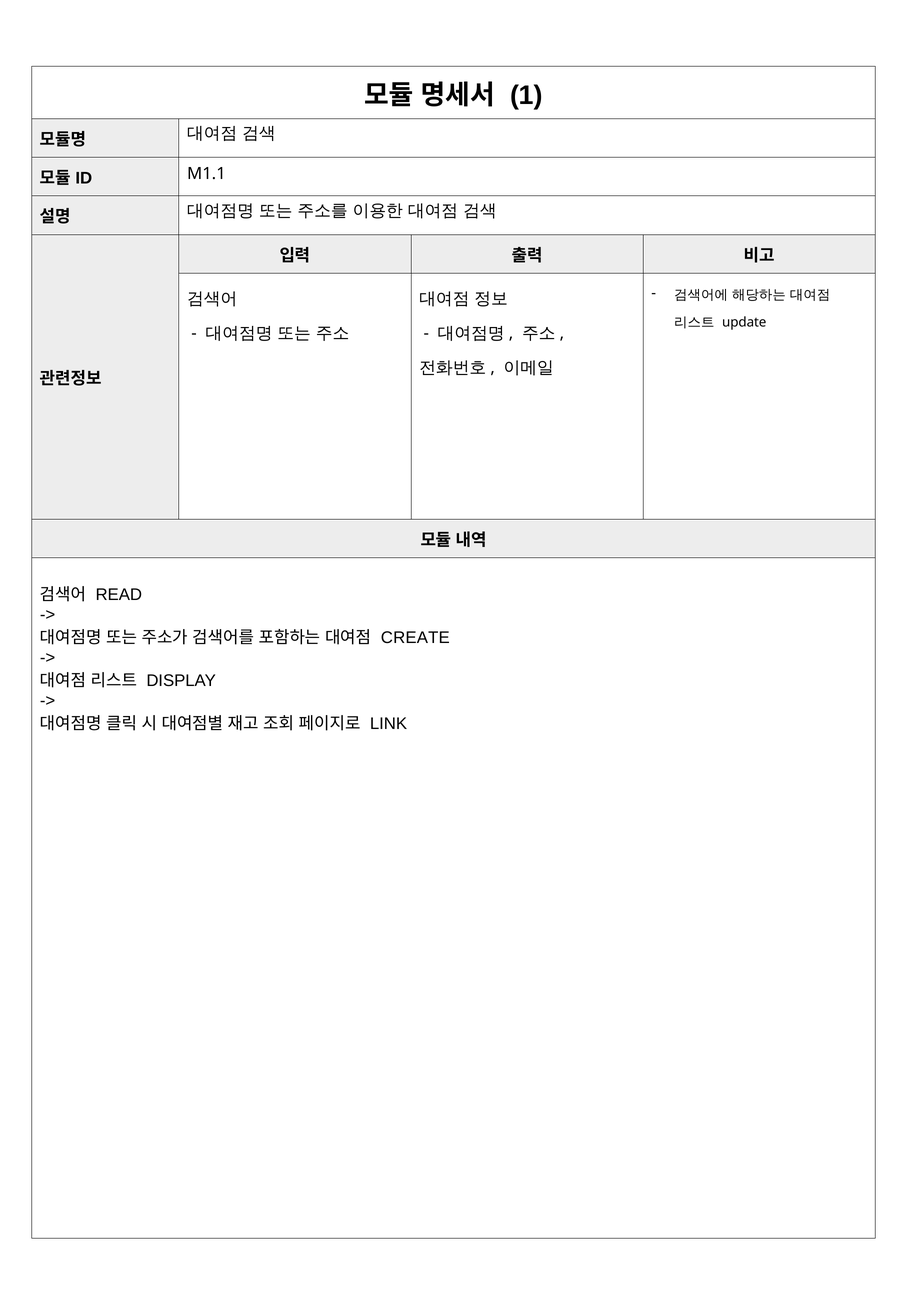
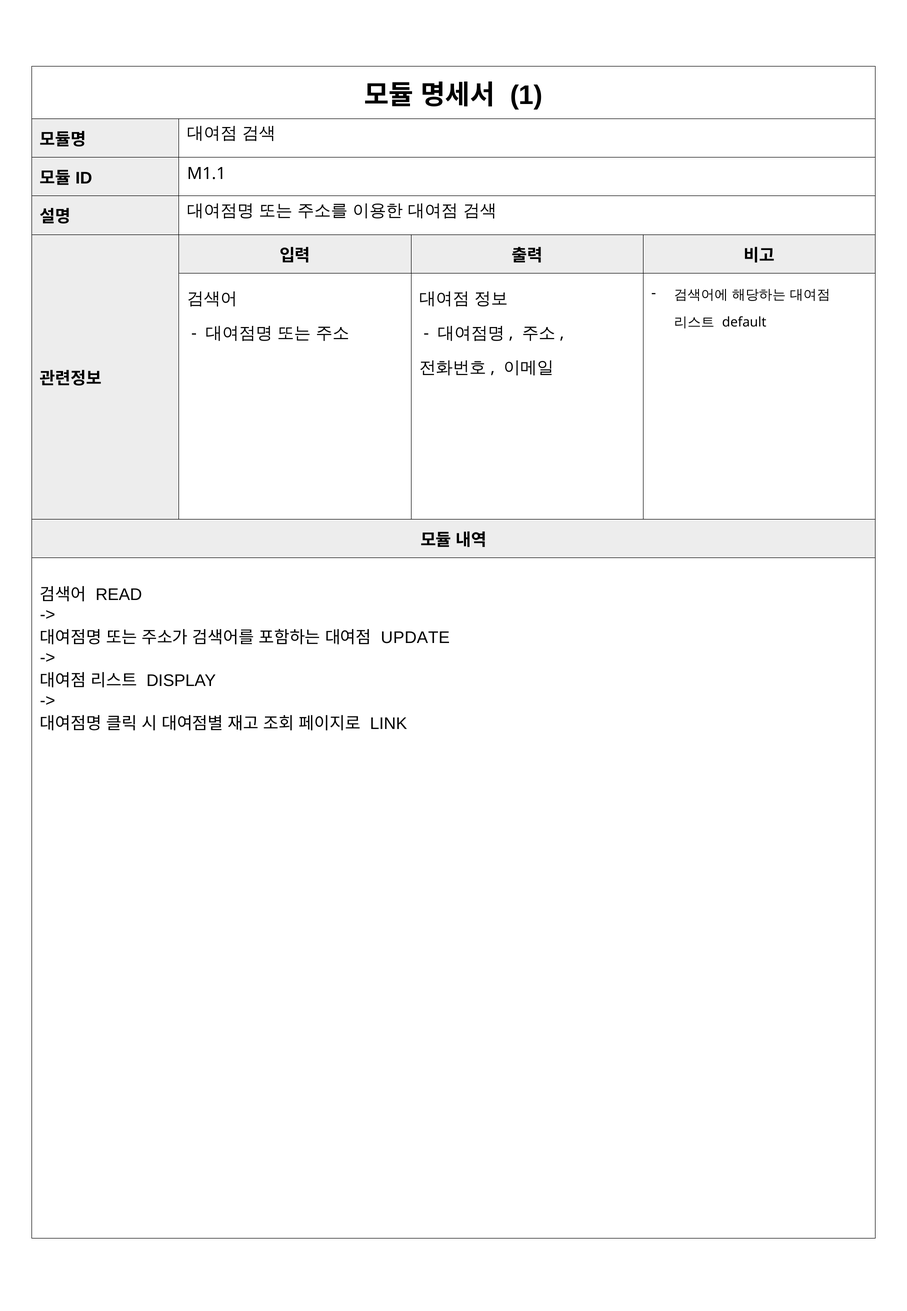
update: update -> default
CREATE: CREATE -> UPDATE
